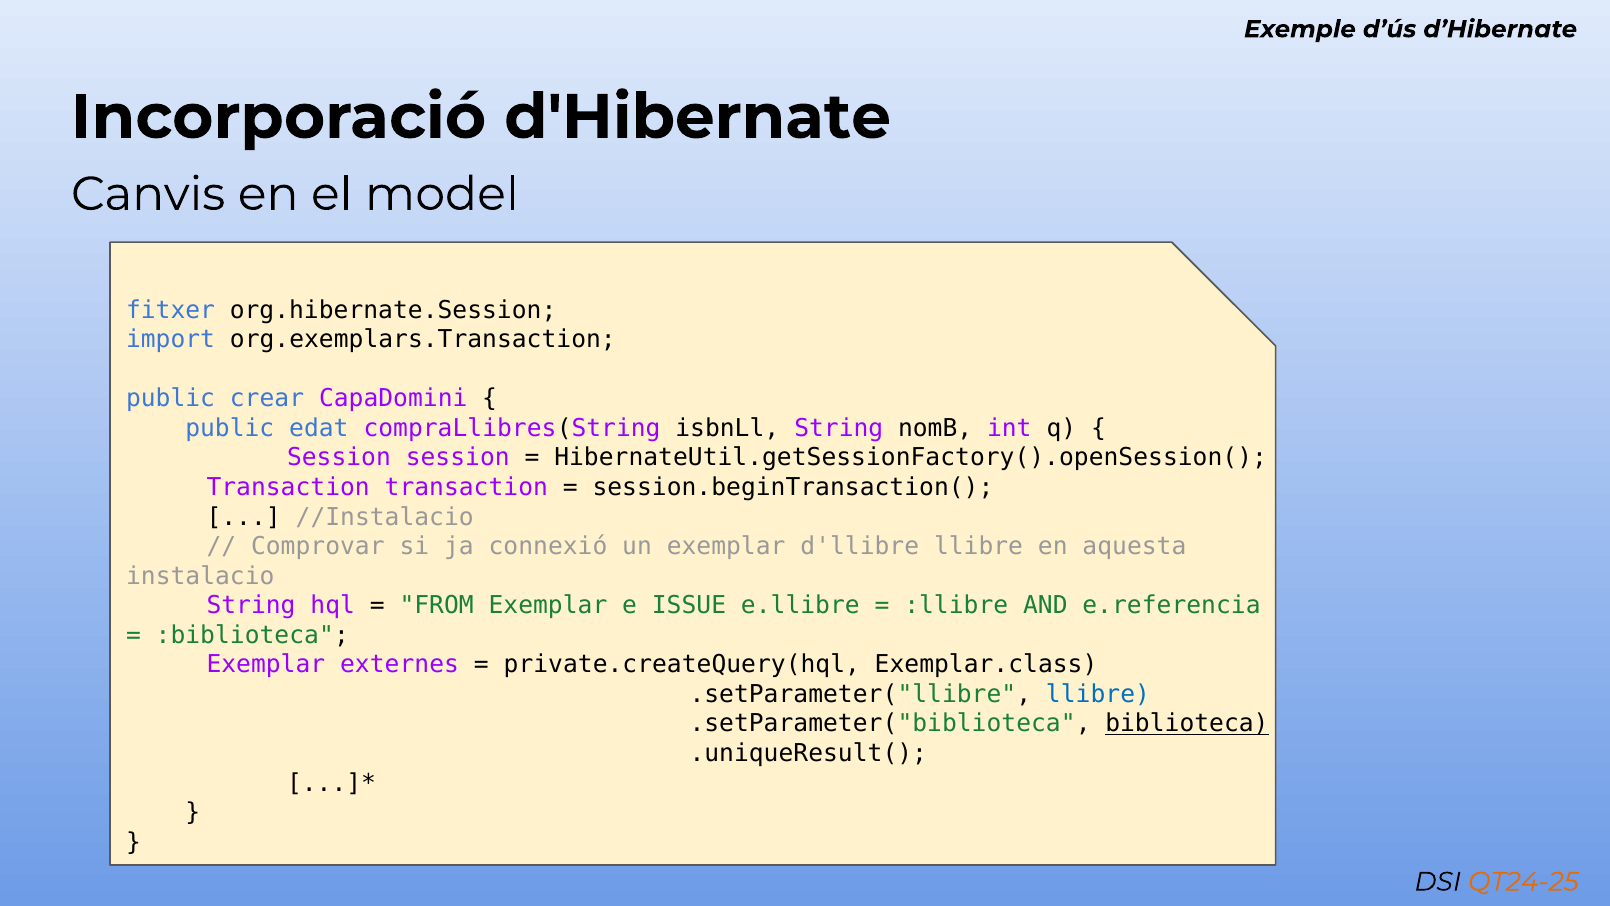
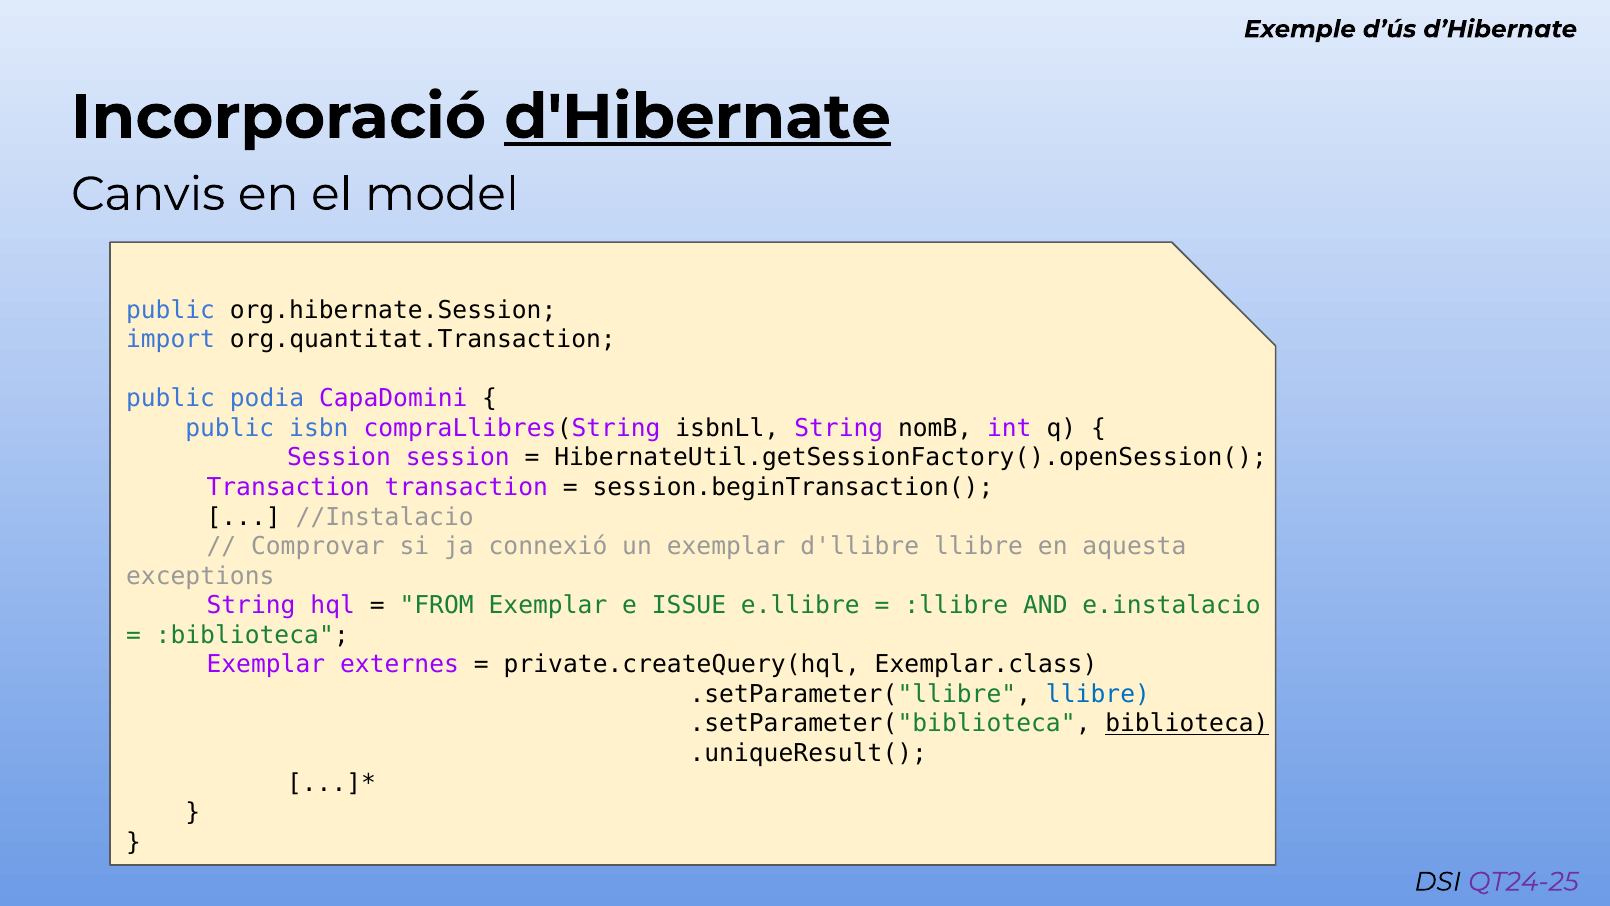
d'Hibernate underline: none -> present
fitxer at (171, 310): fitxer -> public
org.exemplars.Transaction: org.exemplars.Transaction -> org.quantitat.Transaction
crear: crear -> podia
edat: edat -> isbn
instalacio: instalacio -> exceptions
e.referencia: e.referencia -> e.instalacio
QT24-25 colour: orange -> purple
